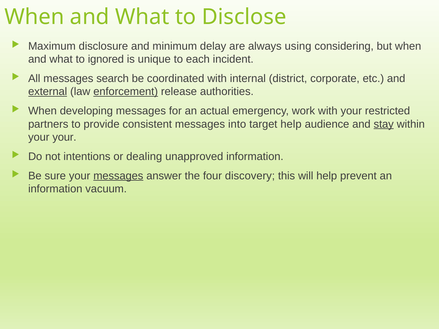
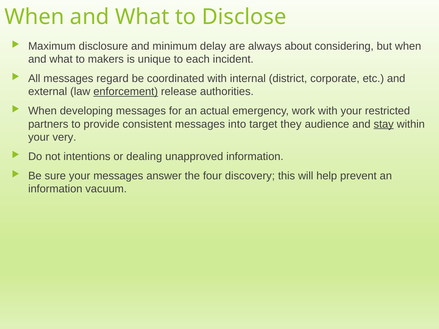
using: using -> about
ignored: ignored -> makers
search: search -> regard
external underline: present -> none
target help: help -> they
your your: your -> very
messages at (118, 176) underline: present -> none
